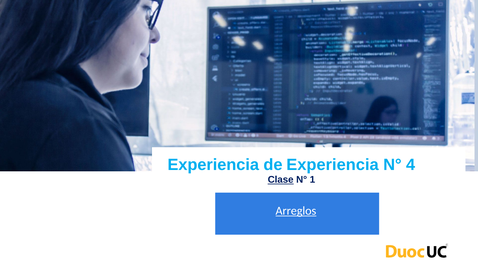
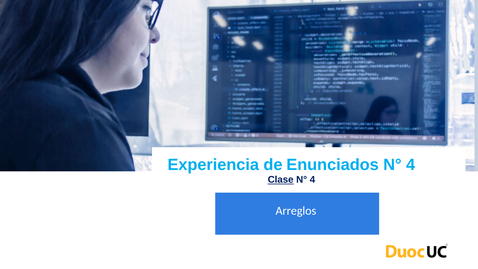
de Experiencia: Experiencia -> Enunciados
1 at (312, 180): 1 -> 4
Arreglos underline: present -> none
